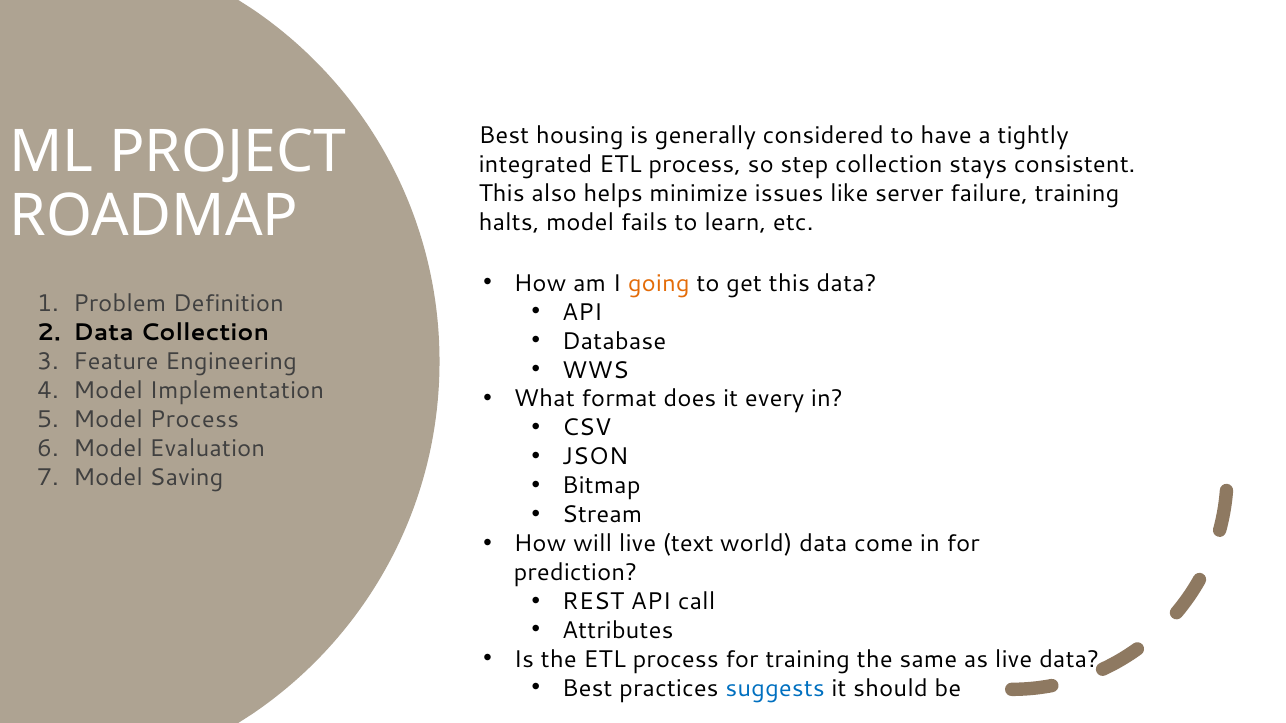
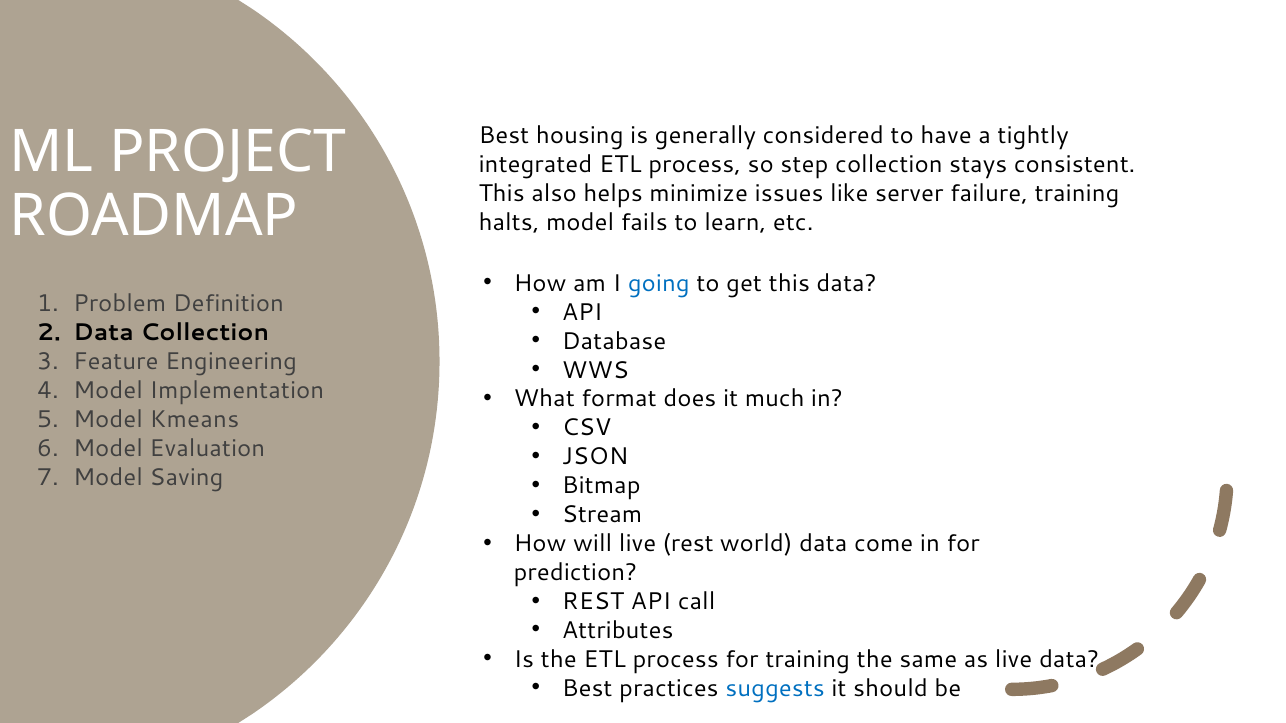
going colour: orange -> blue
every: every -> much
Model Process: Process -> Kmeans
live text: text -> rest
